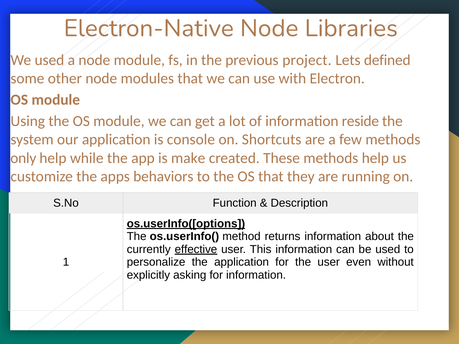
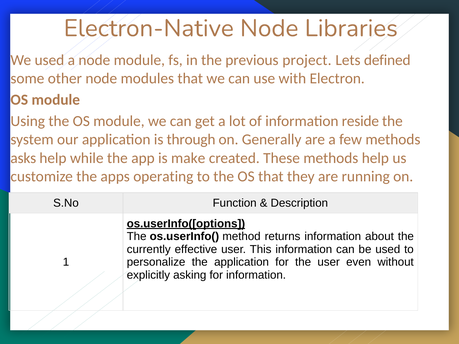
console: console -> through
Shortcuts: Shortcuts -> Generally
only: only -> asks
behaviors: behaviors -> operating
effective underline: present -> none
